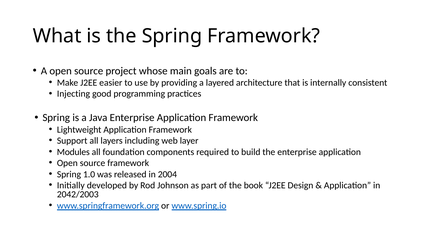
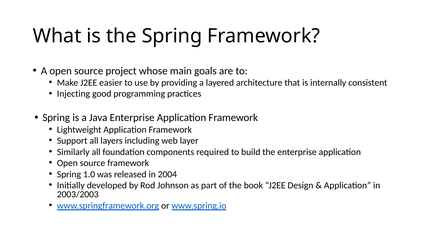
Modules: Modules -> Similarly
2042/2003: 2042/2003 -> 2003/2003
